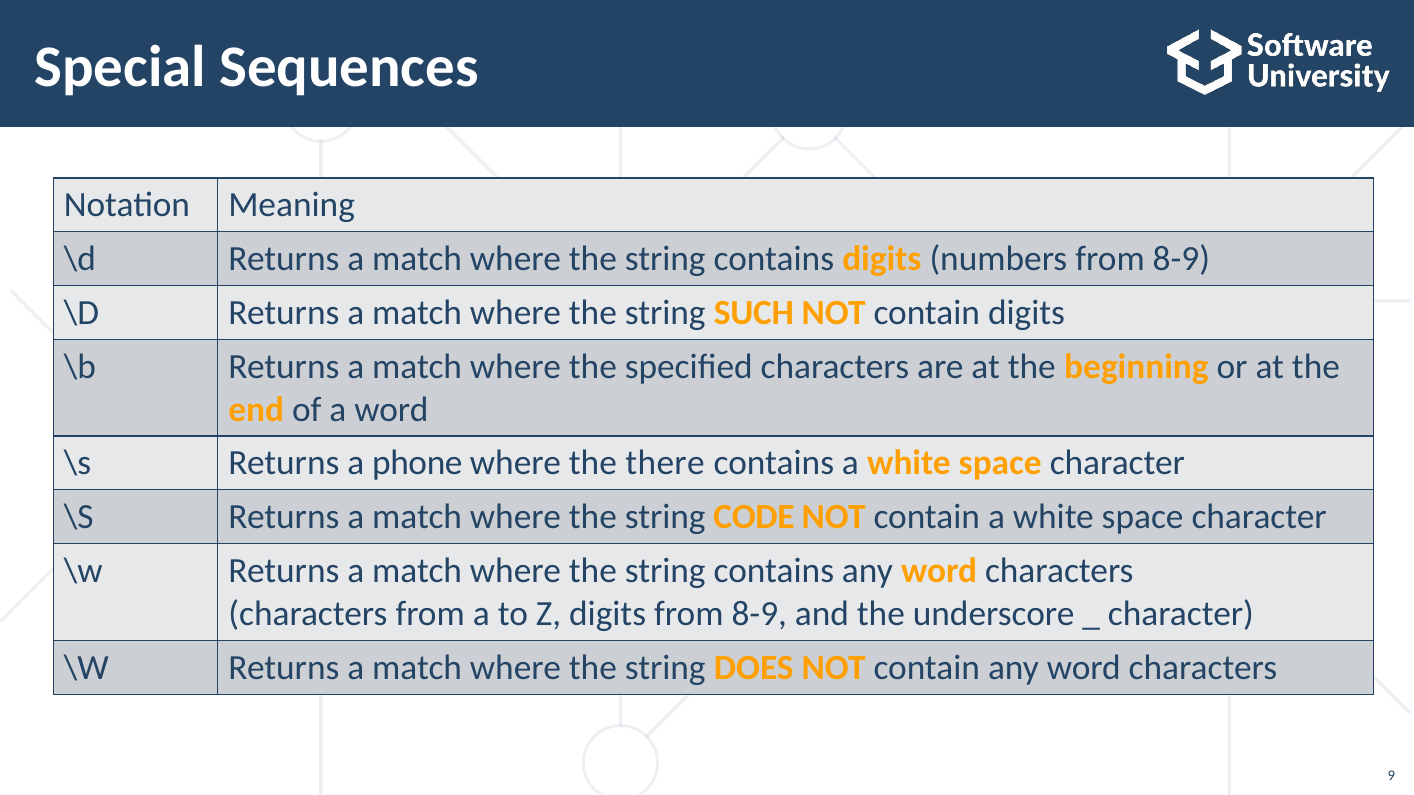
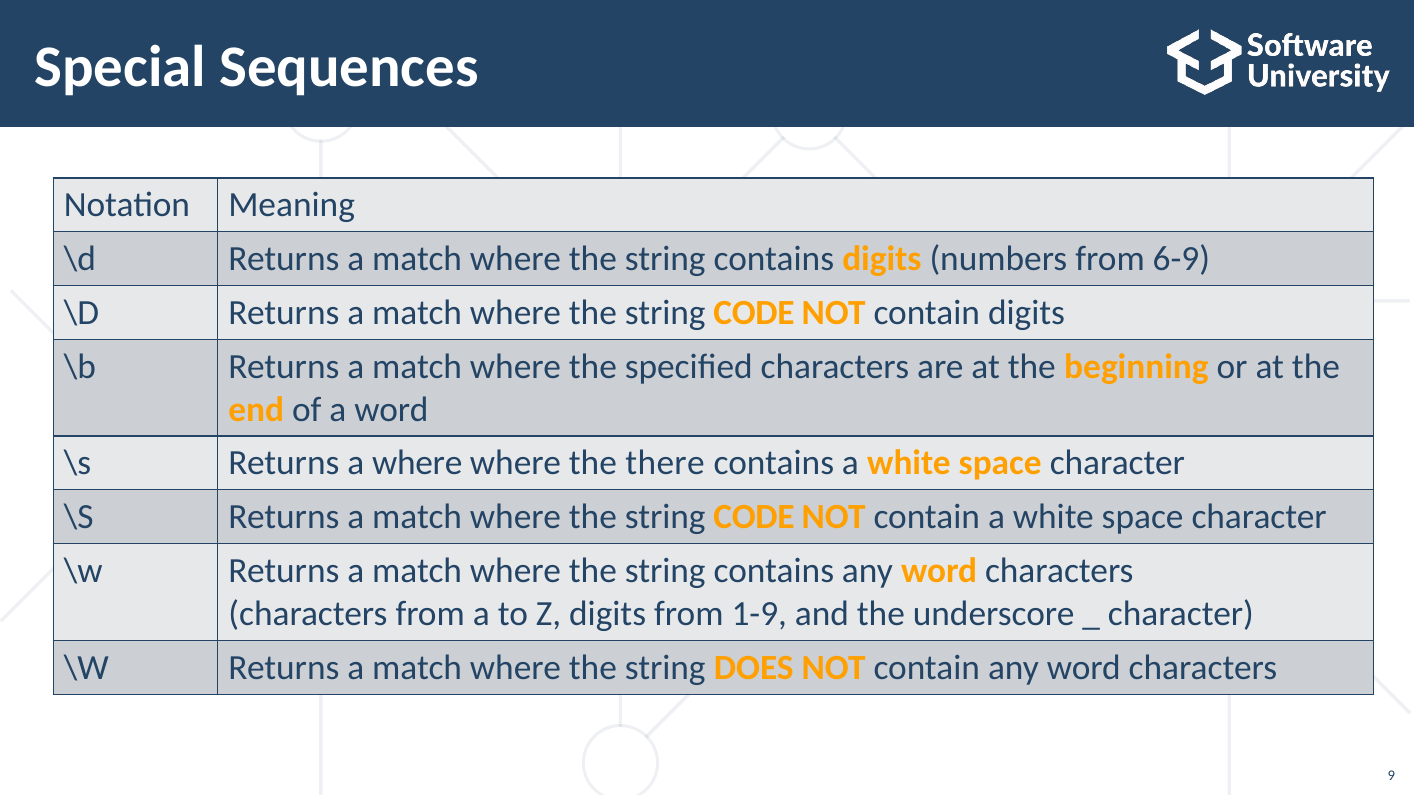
numbers from 8-9: 8-9 -> 6-9
SUCH at (754, 313): SUCH -> CODE
a phone: phone -> where
digits from 8-9: 8-9 -> 1-9
